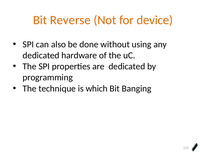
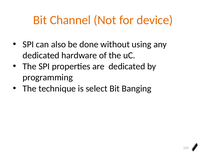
Reverse: Reverse -> Channel
which: which -> select
